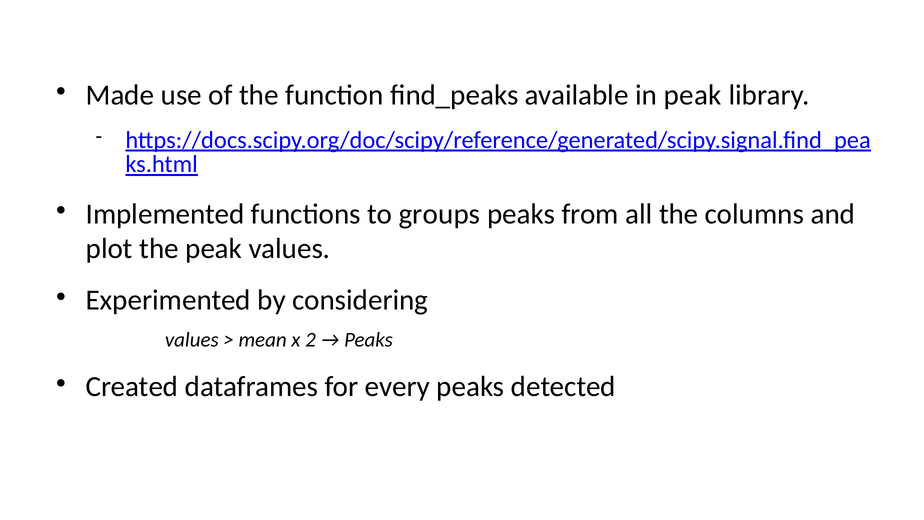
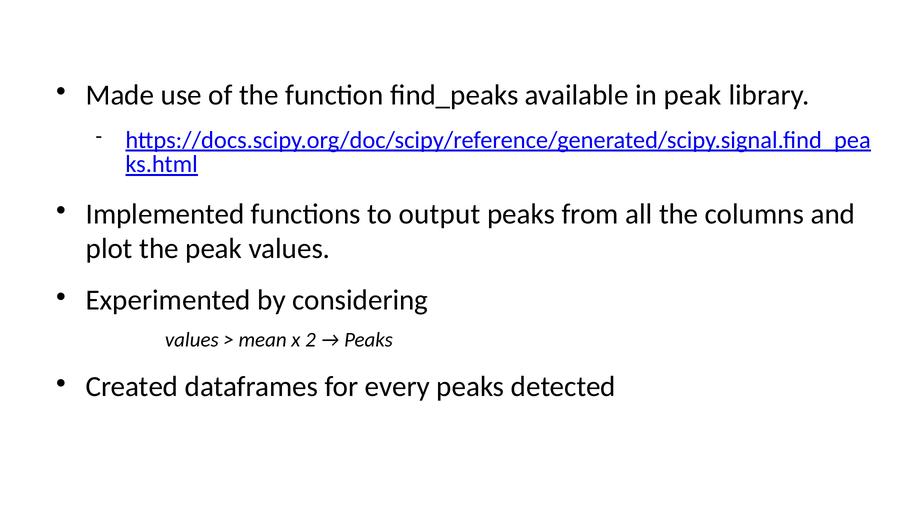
groups: groups -> output
